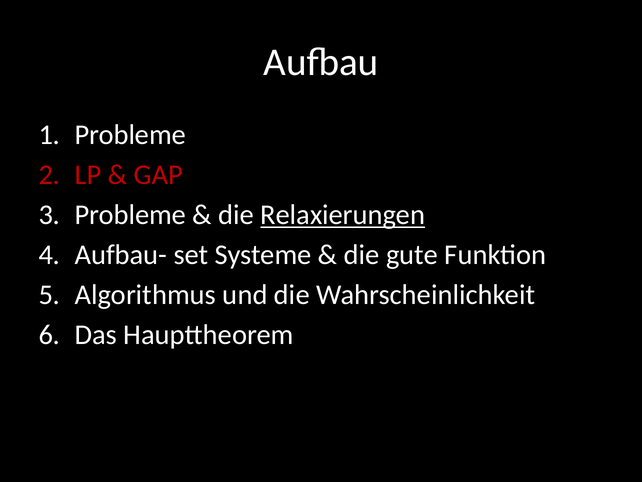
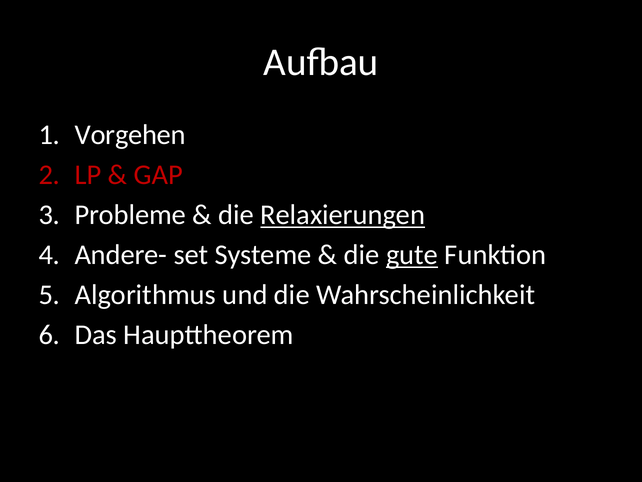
Probleme at (130, 135): Probleme -> Vorgehen
Aufbau-: Aufbau- -> Andere-
gute underline: none -> present
